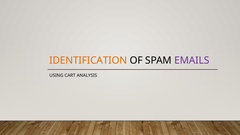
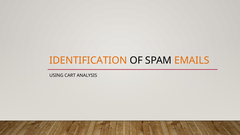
EMAILS colour: purple -> orange
